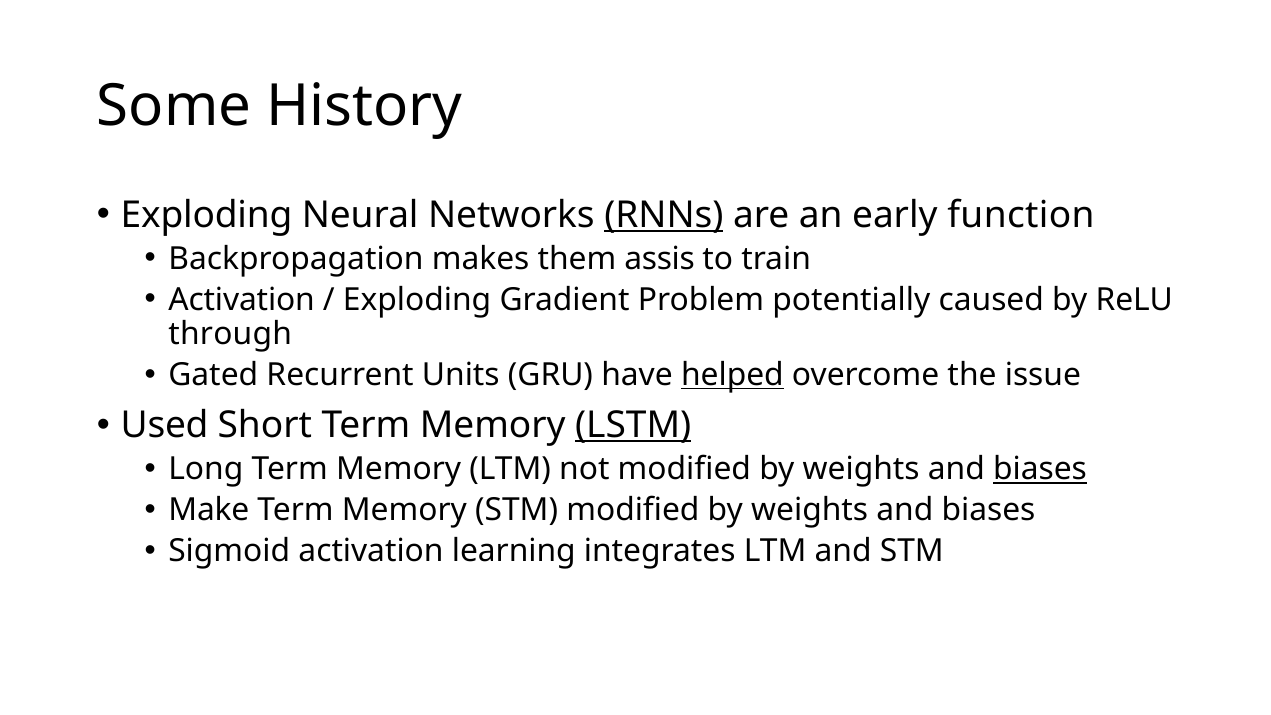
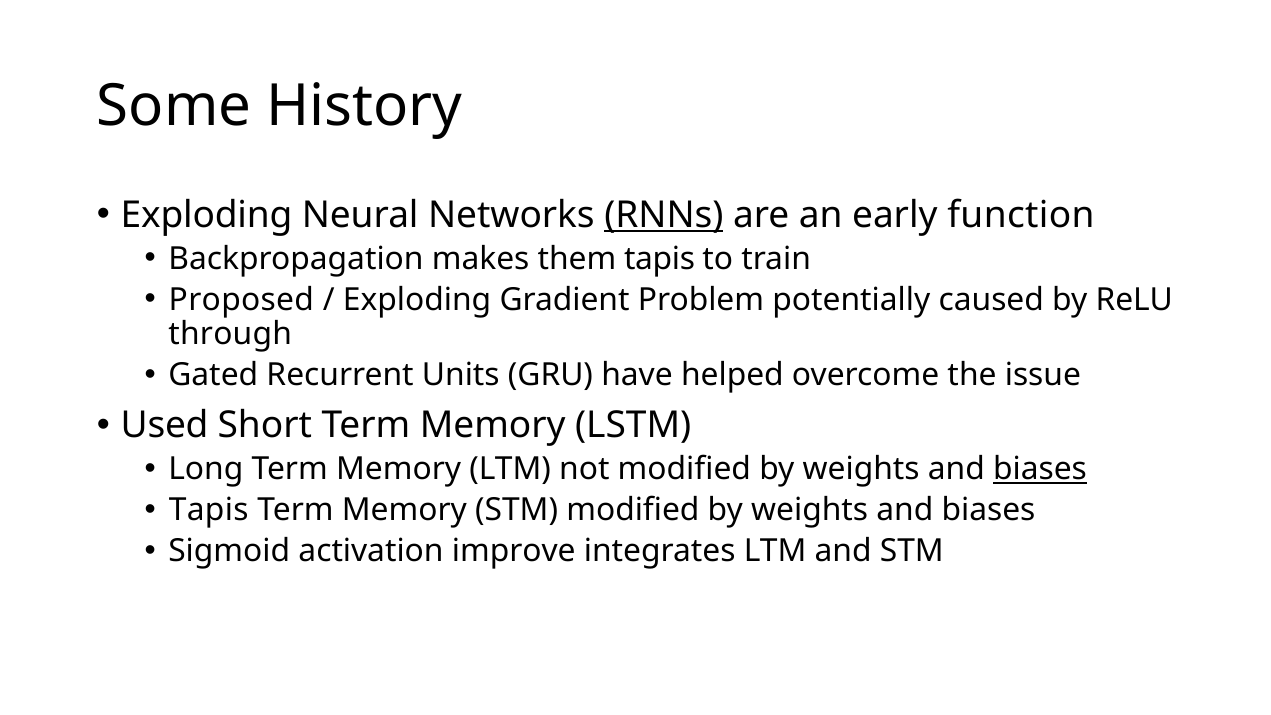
them assis: assis -> tapis
Activation at (242, 300): Activation -> Proposed
helped underline: present -> none
LSTM underline: present -> none
Make at (209, 510): Make -> Tapis
learning: learning -> improve
